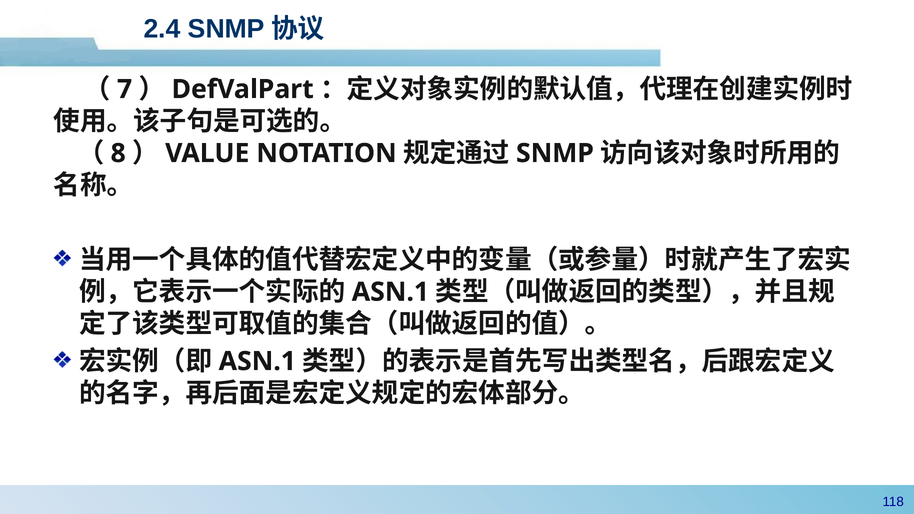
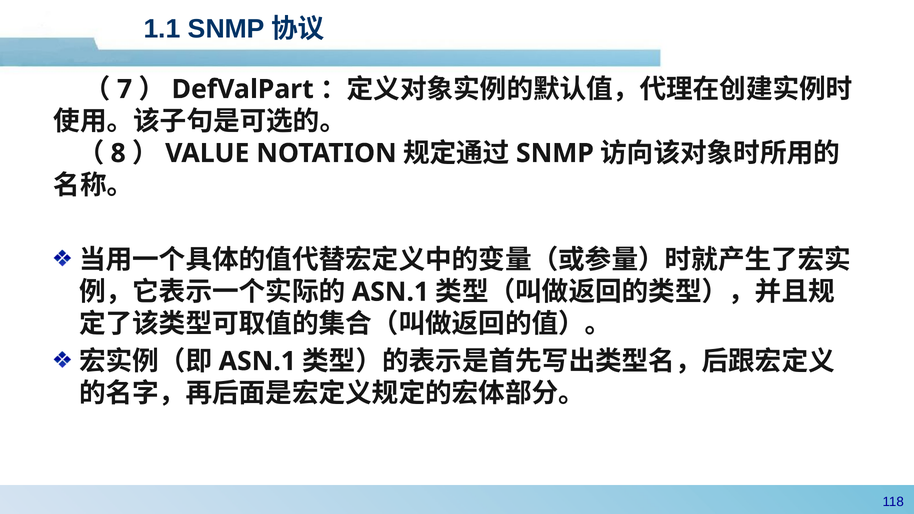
2.4: 2.4 -> 1.1
